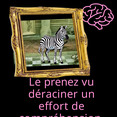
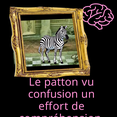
prenez: prenez -> patton
déraciner: déraciner -> confusion
